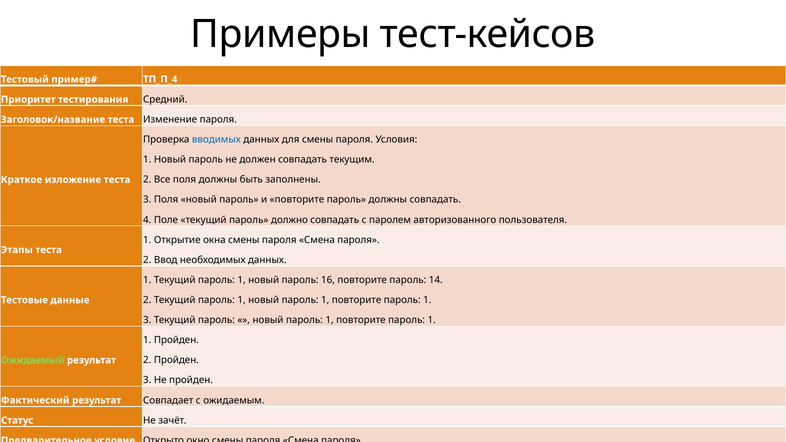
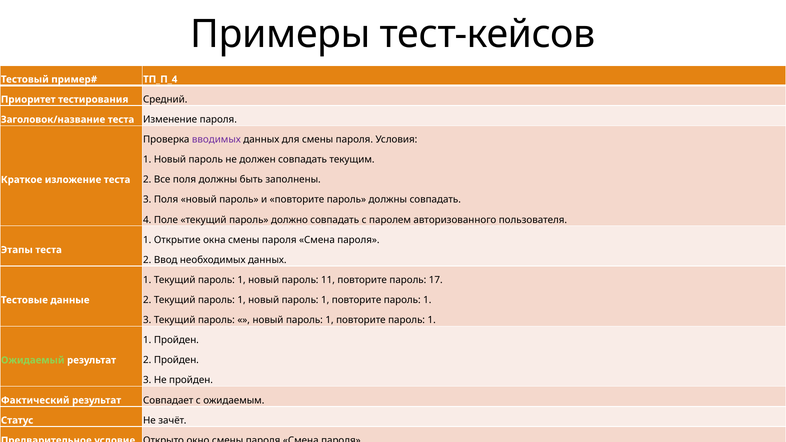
вводимых colour: blue -> purple
16: 16 -> 11
14: 14 -> 17
